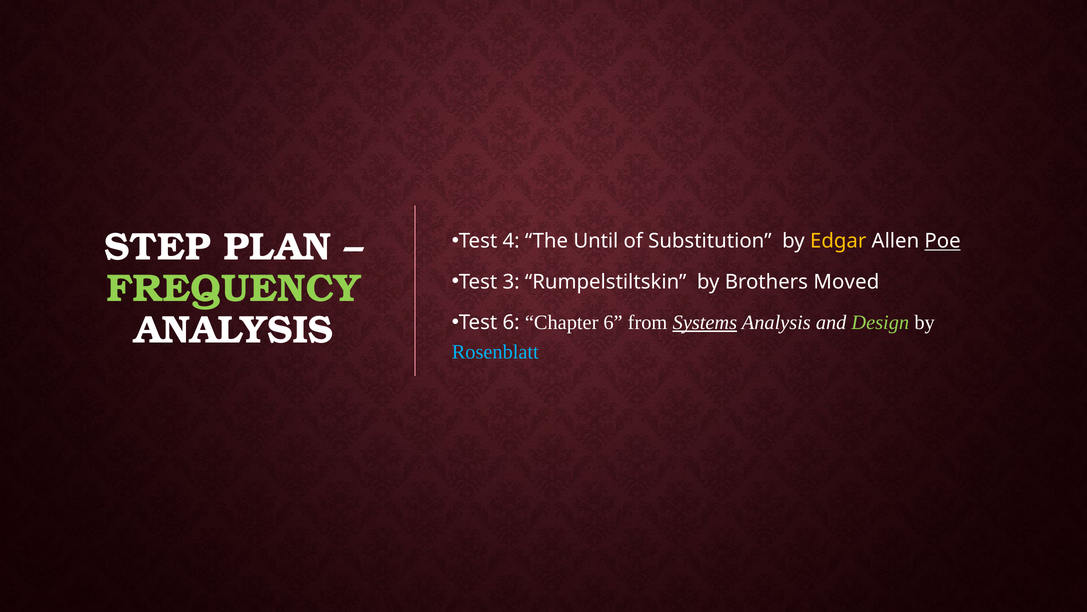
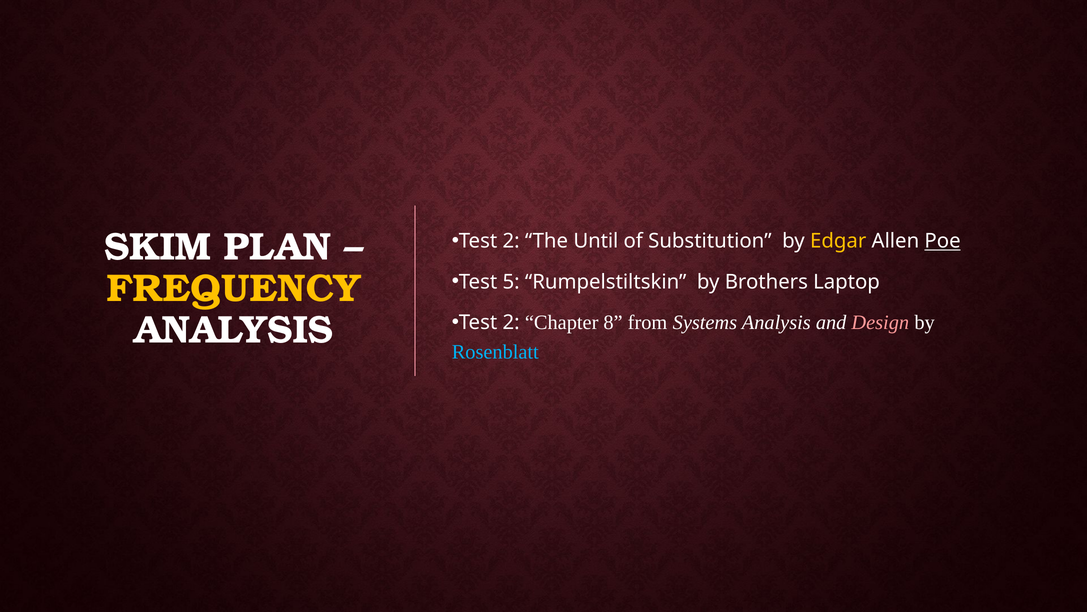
4 at (511, 241): 4 -> 2
STEP: STEP -> SKIM
3: 3 -> 5
Moved: Moved -> Laptop
FREQUENCY colour: light green -> yellow
6 at (511, 322): 6 -> 2
Chapter 6: 6 -> 8
Systems underline: present -> none
Design colour: light green -> pink
